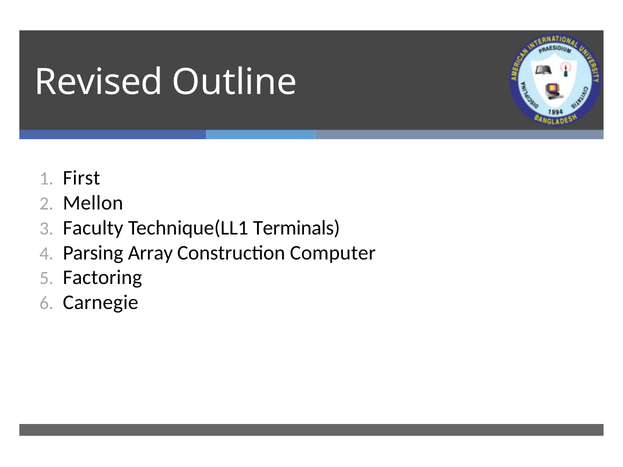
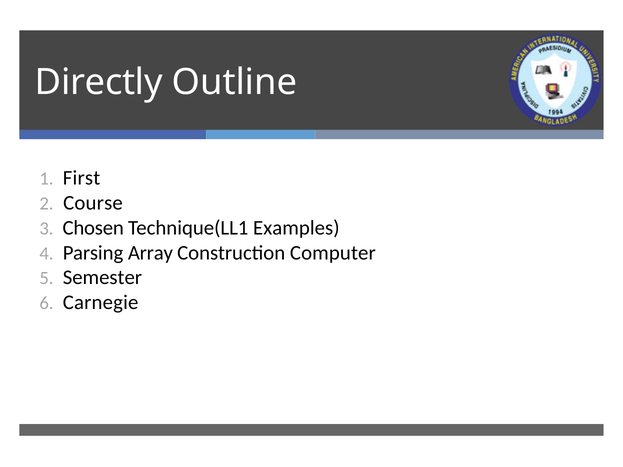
Revised: Revised -> Directly
Mellon: Mellon -> Course
Faculty: Faculty -> Chosen
Terminals: Terminals -> Examples
Factoring: Factoring -> Semester
